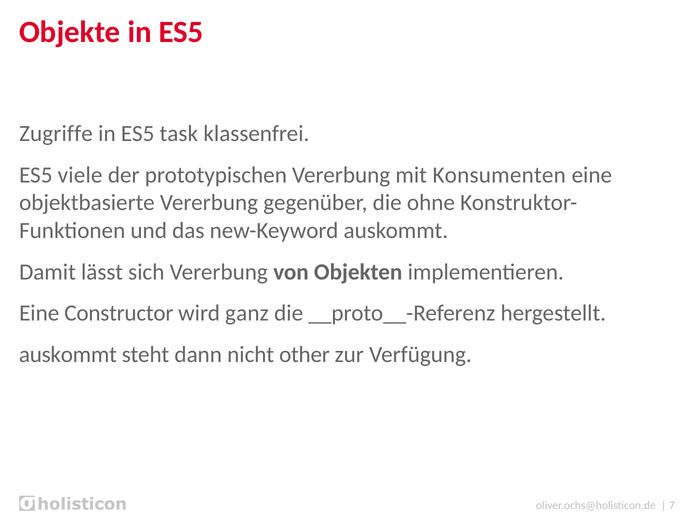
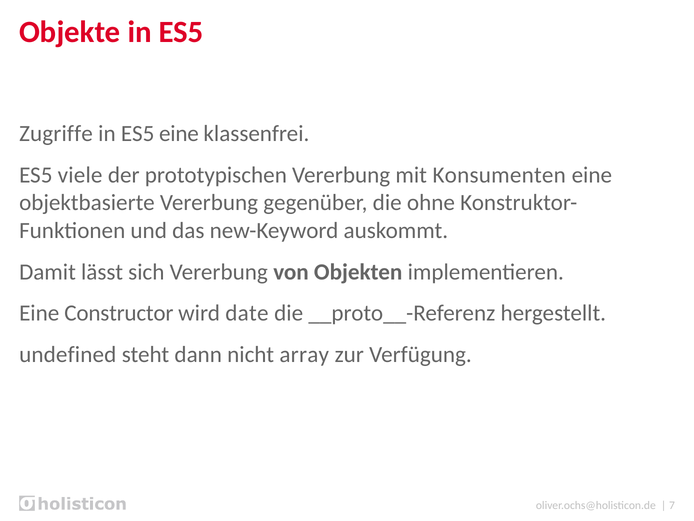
ES5 task: task -> eine
ganz: ganz -> date
auskommt at (68, 354): auskommt -> undefined
other: other -> array
